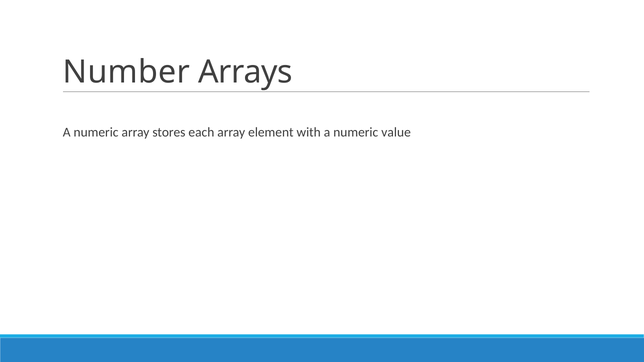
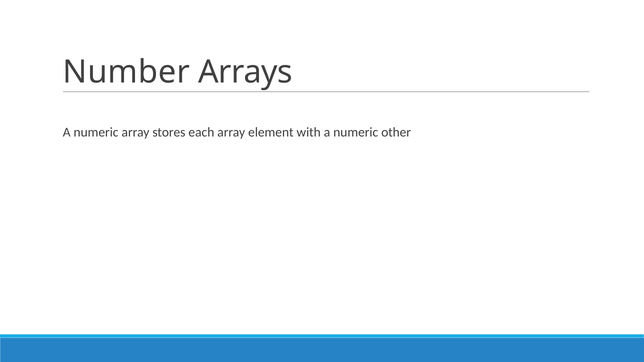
value: value -> other
